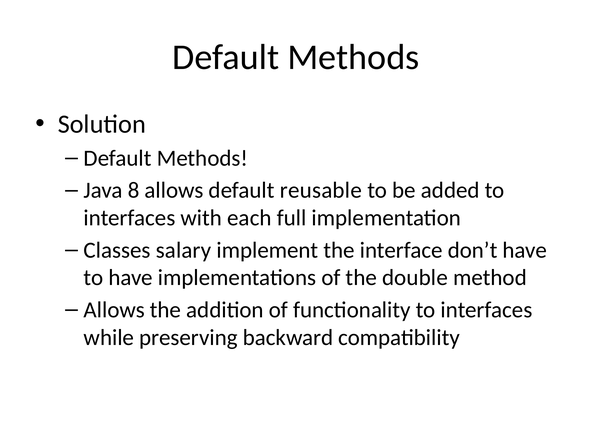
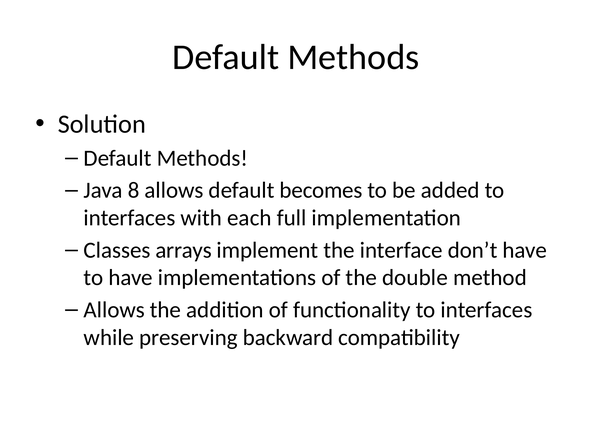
reusable: reusable -> becomes
salary: salary -> arrays
